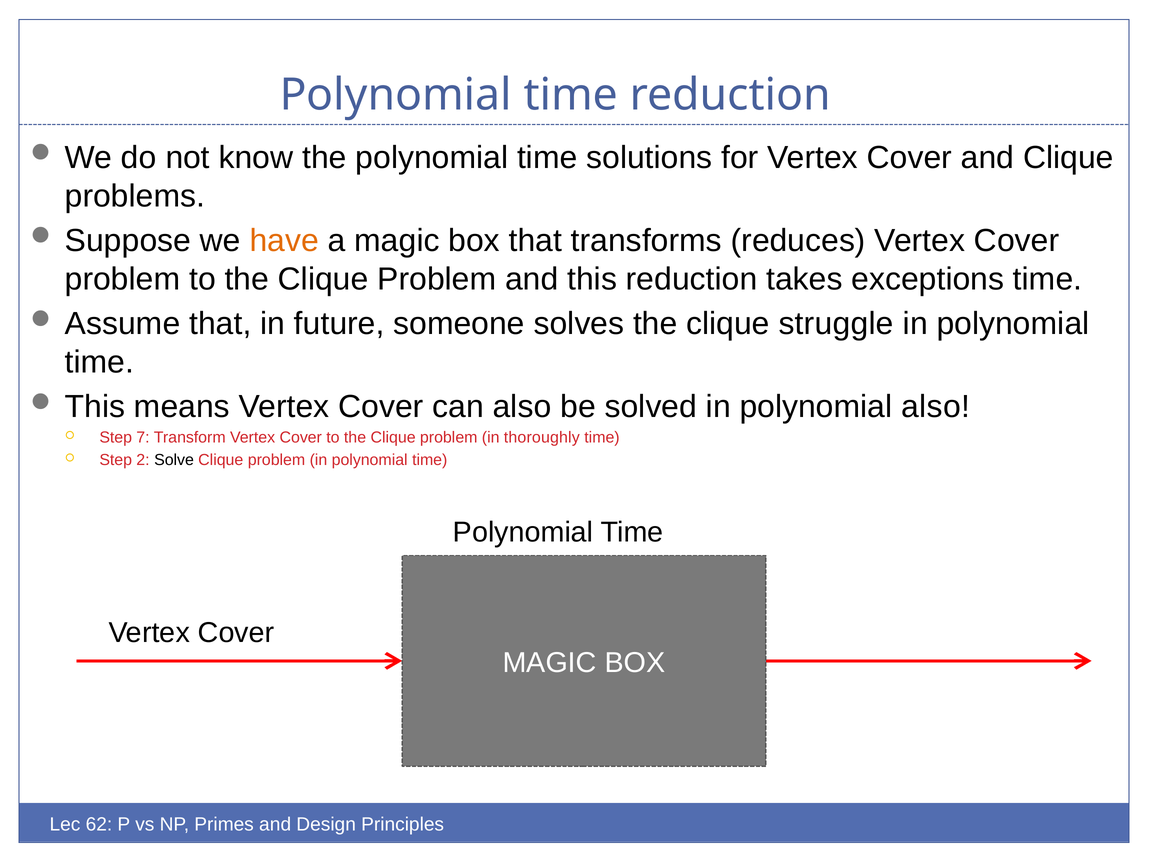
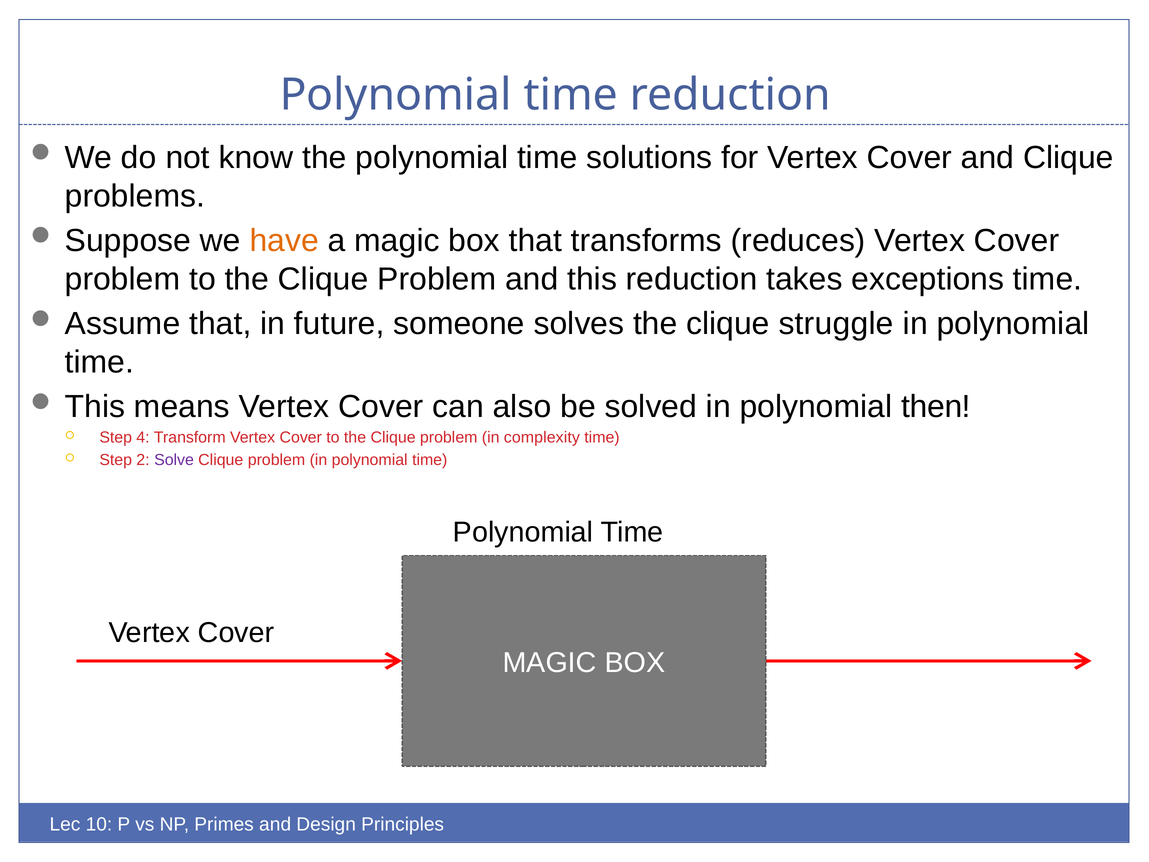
polynomial also: also -> then
7: 7 -> 4
thoroughly: thoroughly -> complexity
Solve colour: black -> purple
62: 62 -> 10
